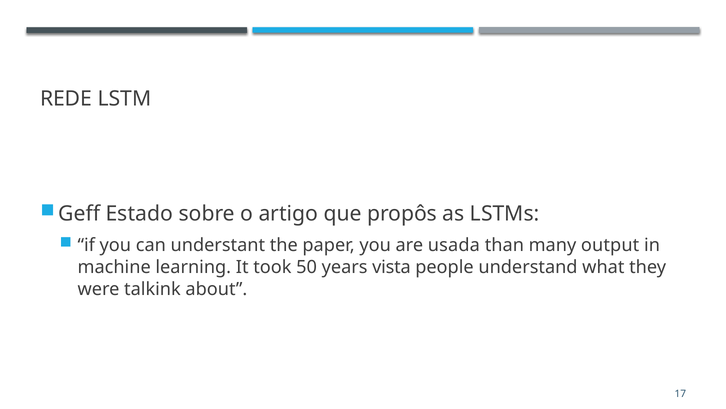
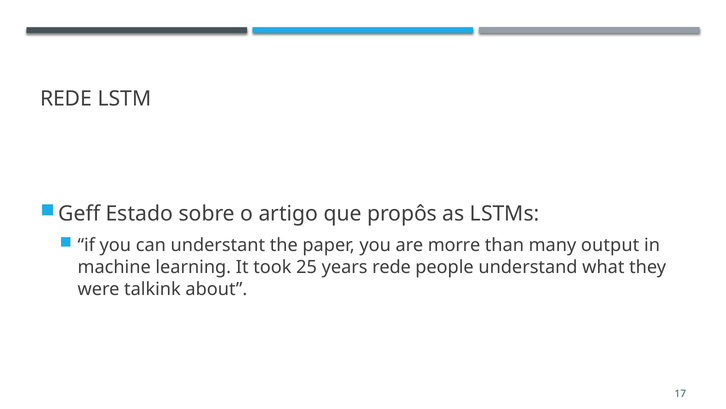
usada: usada -> morre
50: 50 -> 25
years vista: vista -> rede
